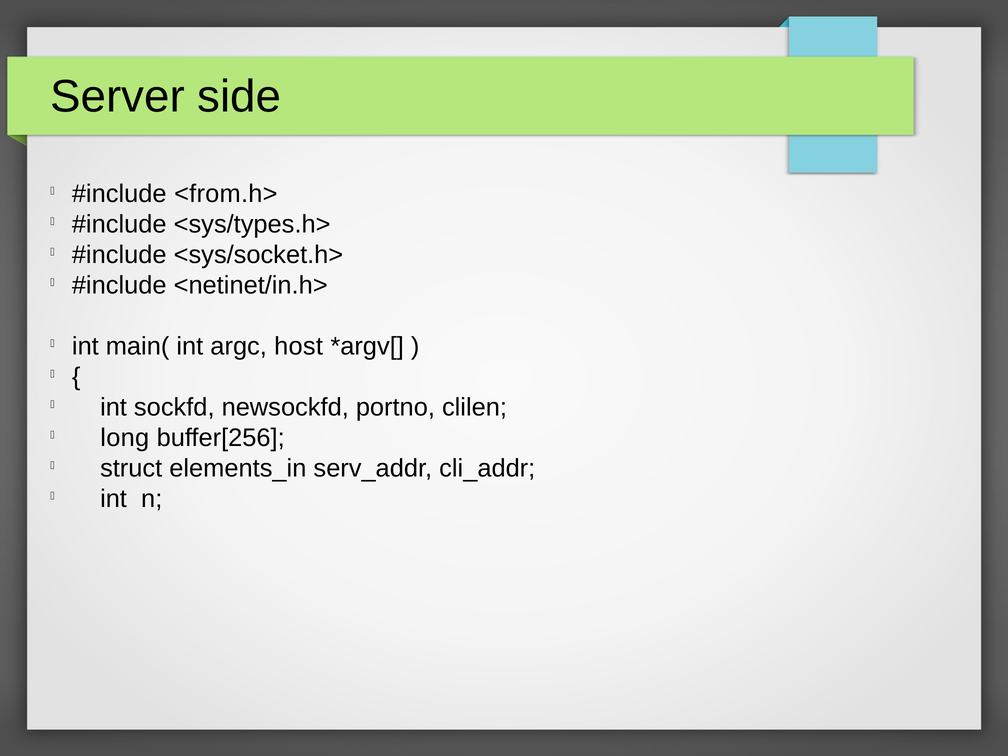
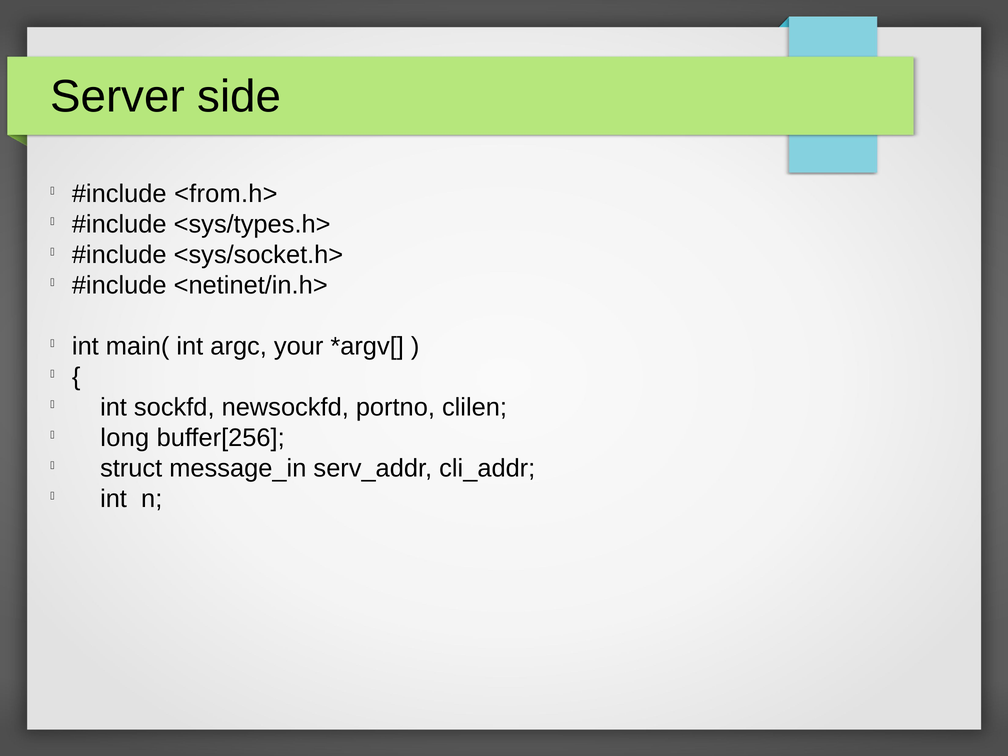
host: host -> your
elements_in: elements_in -> message_in
